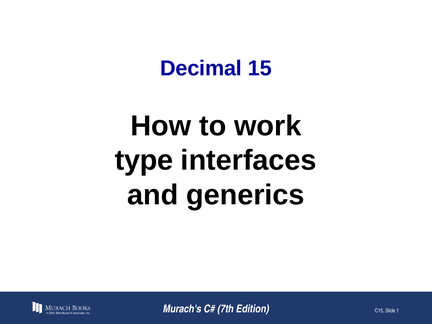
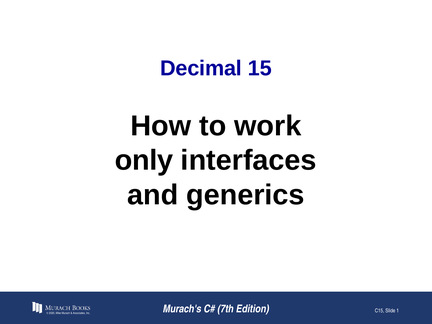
type: type -> only
